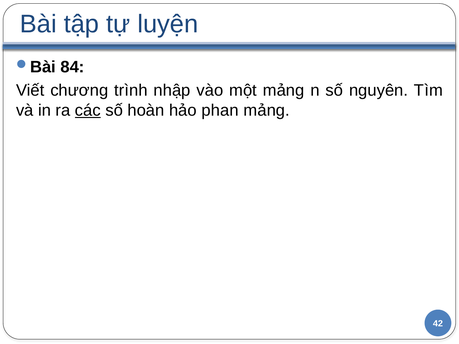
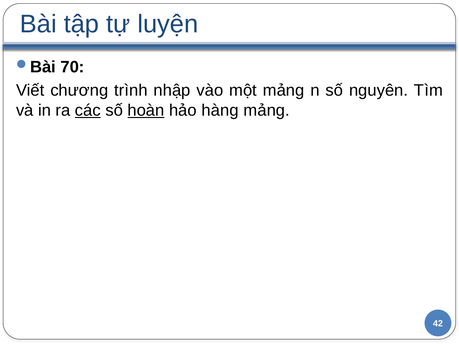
84: 84 -> 70
hoàn underline: none -> present
phan: phan -> hàng
